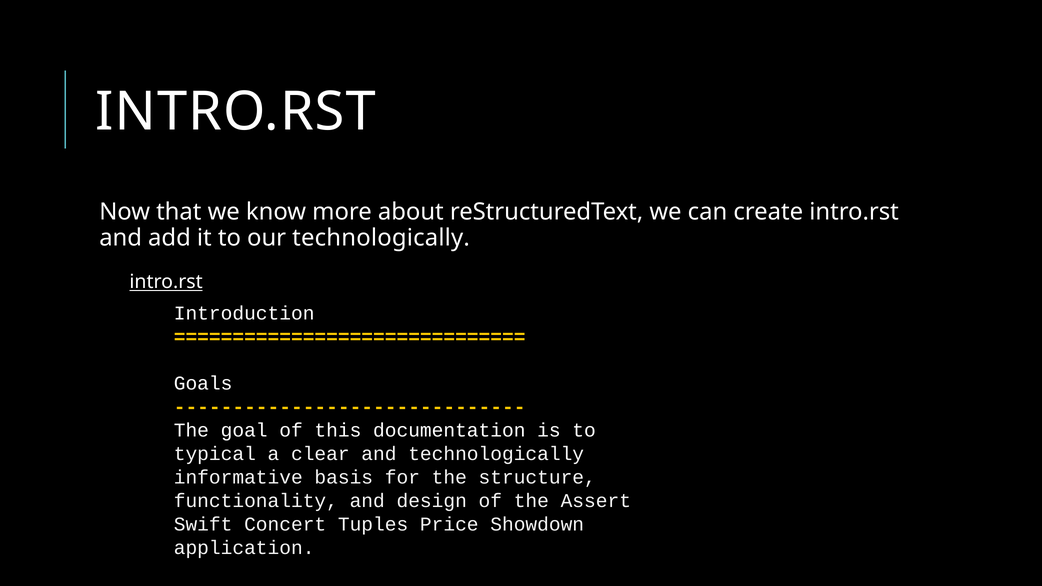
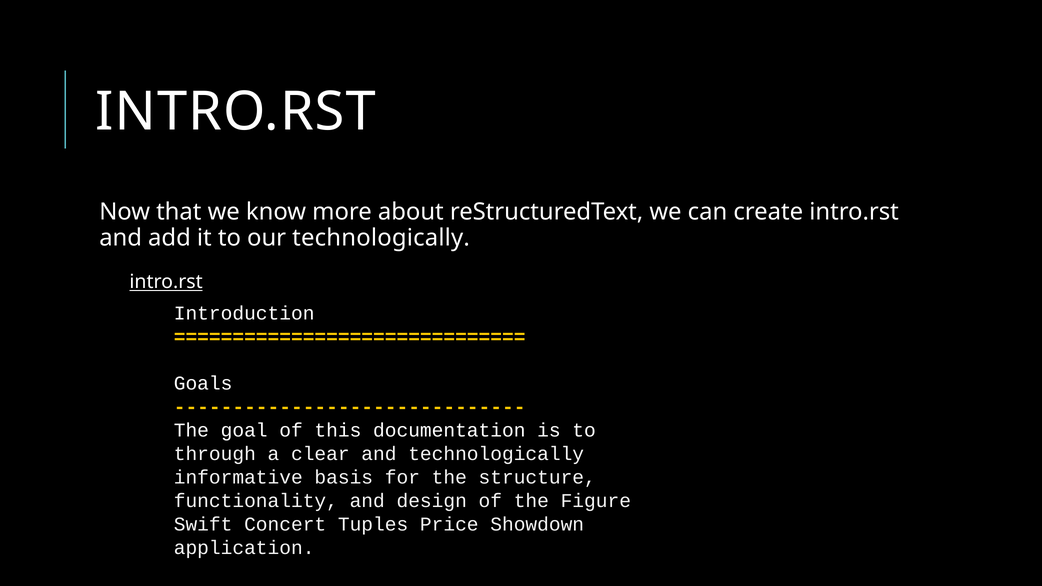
typical: typical -> through
Assert: Assert -> Figure
